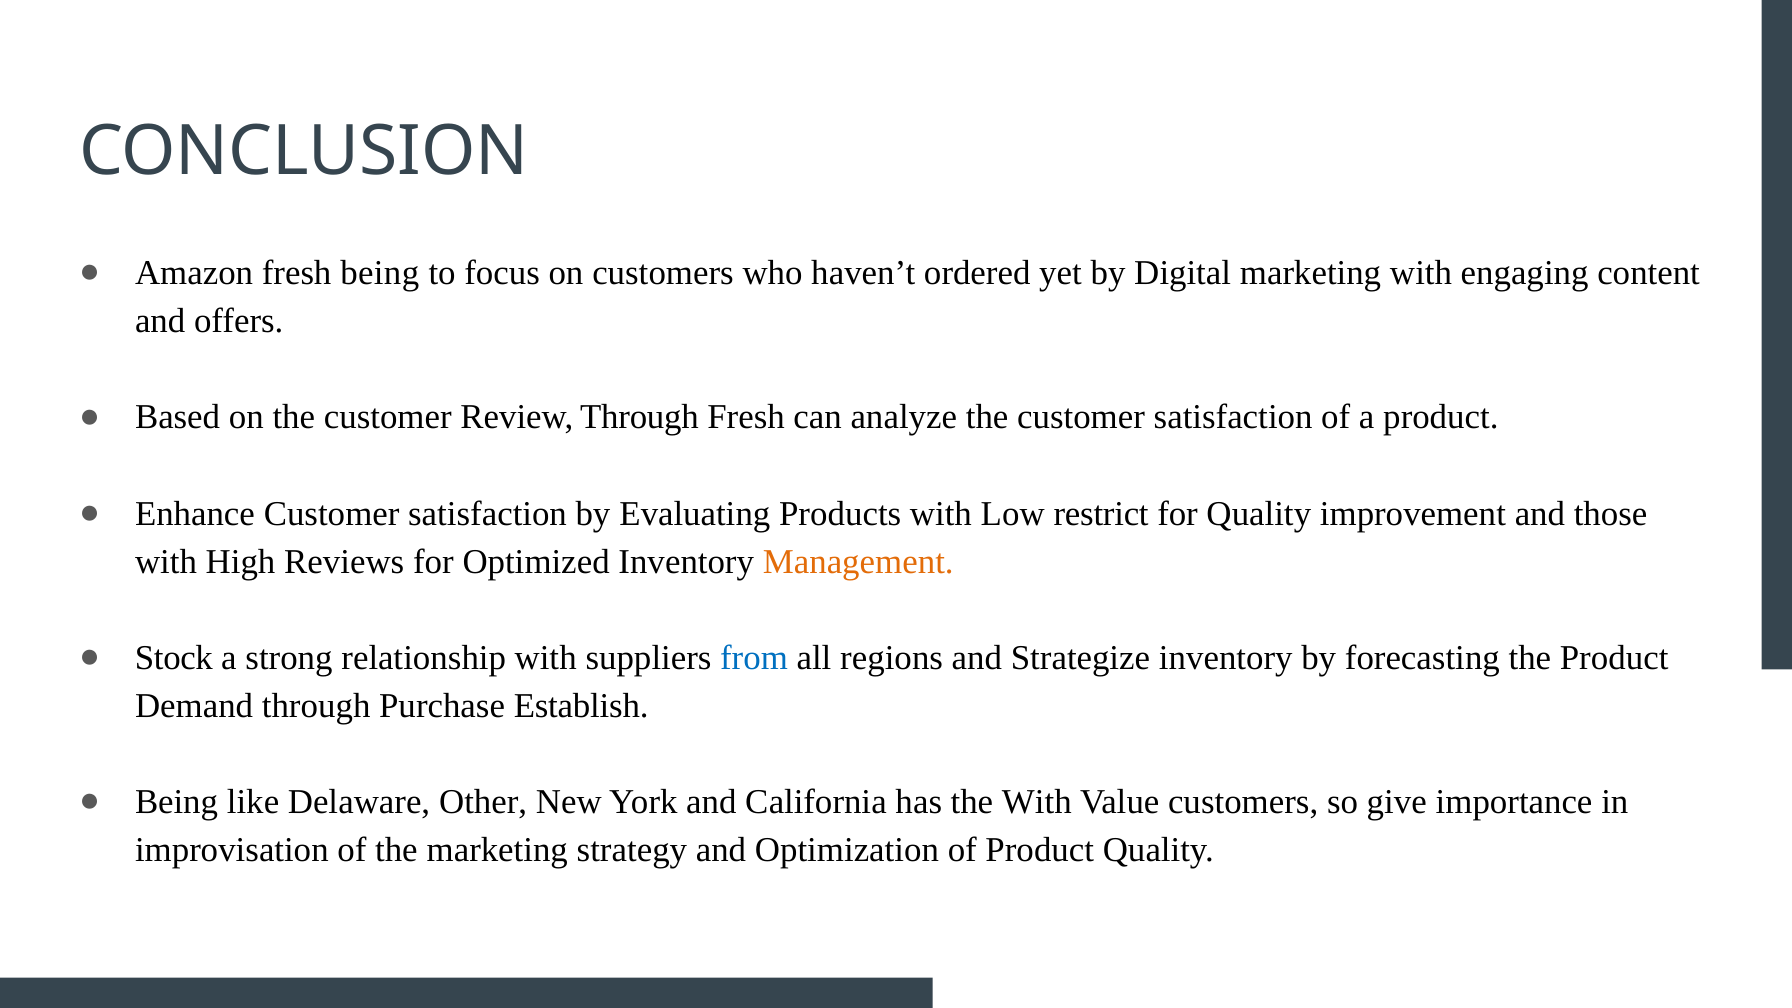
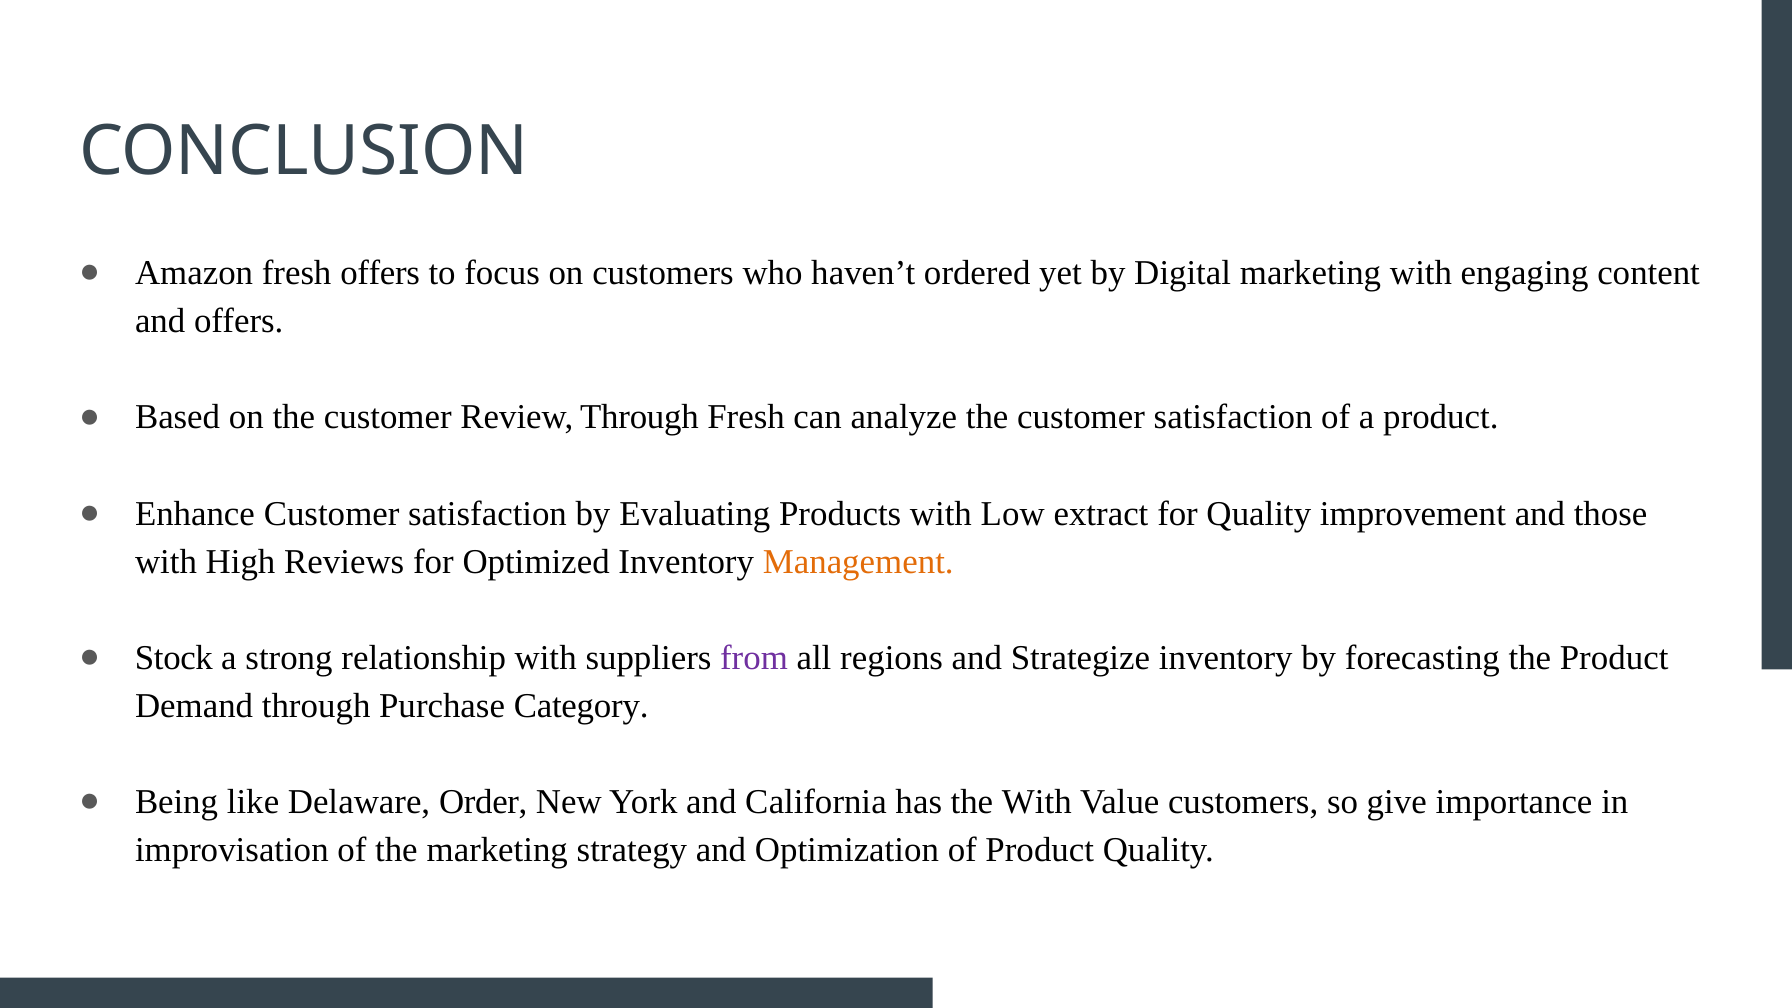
fresh being: being -> offers
restrict: restrict -> extract
from colour: blue -> purple
Establish: Establish -> Category
Other: Other -> Order
